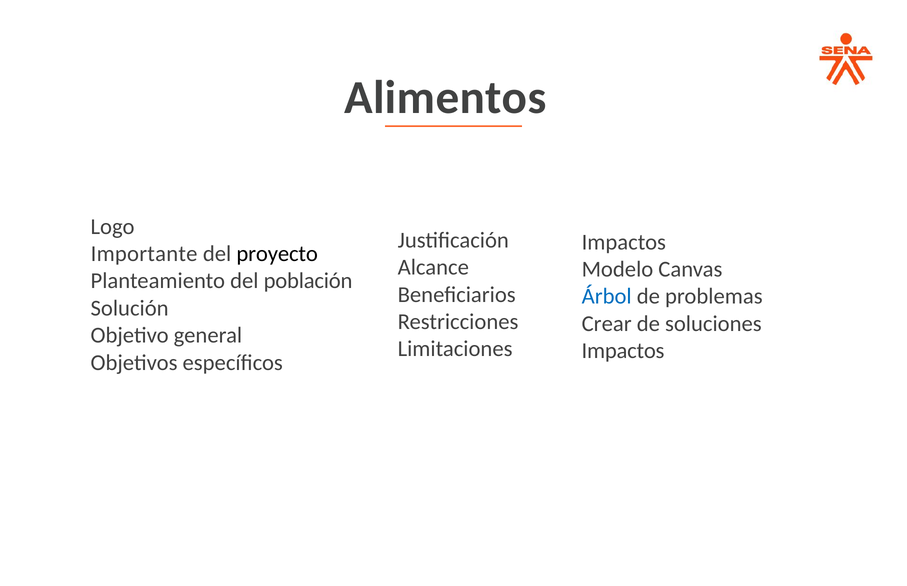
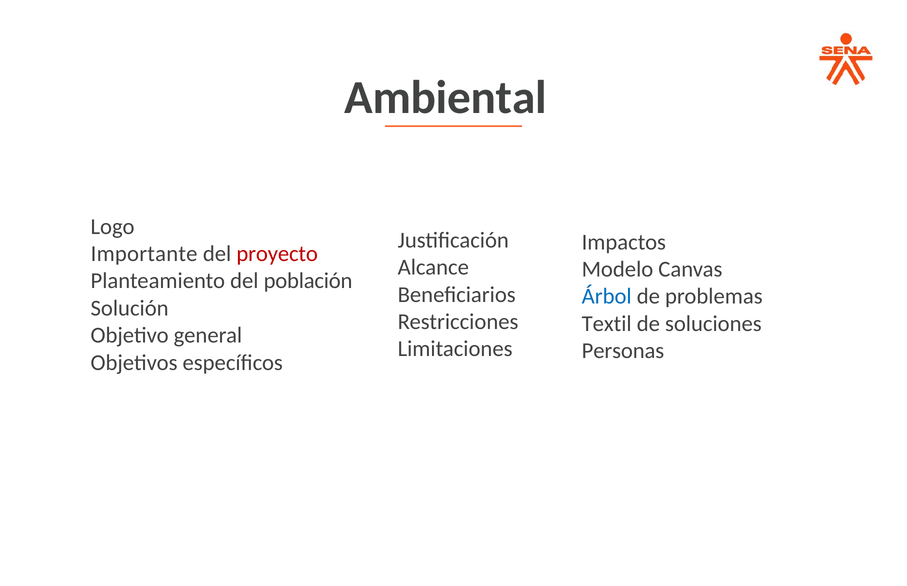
Alimentos: Alimentos -> Ambiental
proyecto colour: black -> red
Crear: Crear -> Textil
Impactos at (623, 351): Impactos -> Personas
